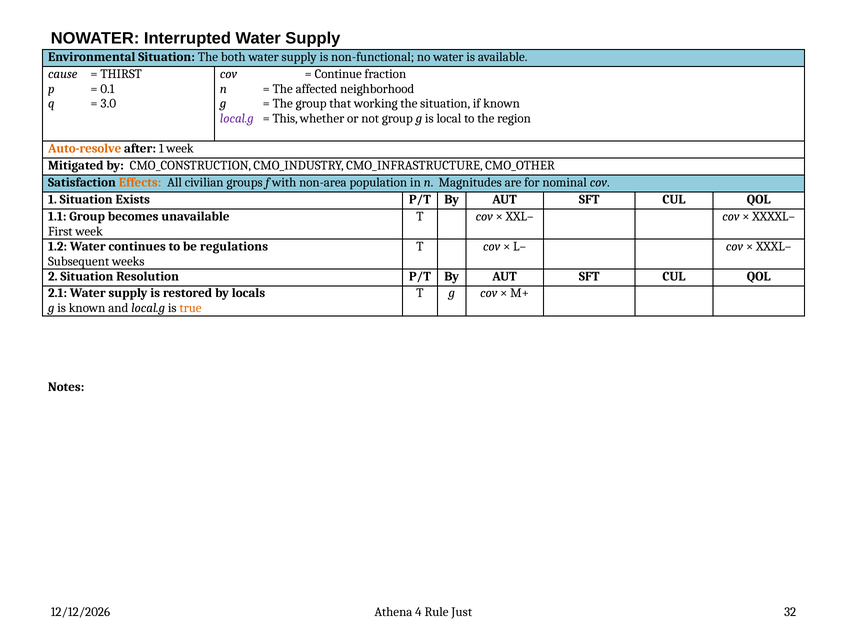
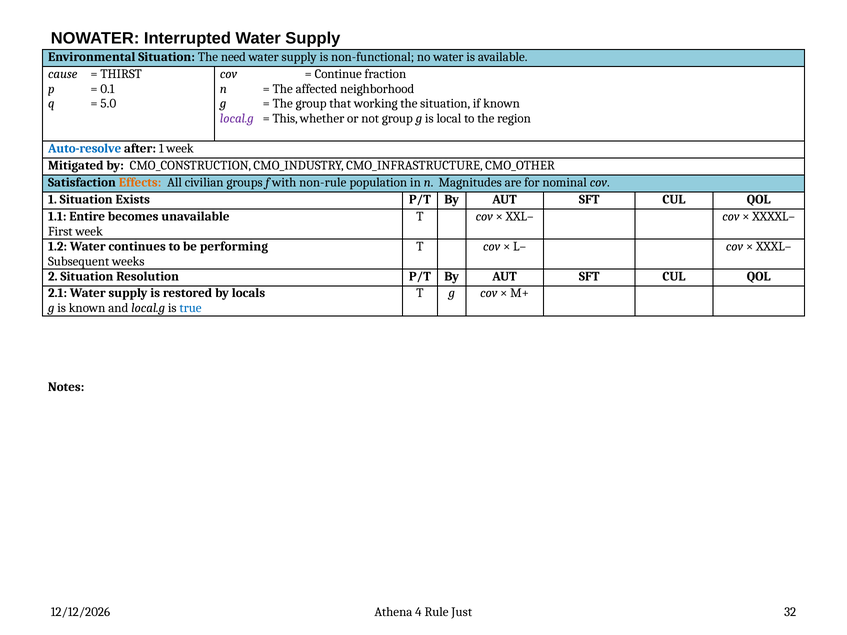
both: both -> need
3.0: 3.0 -> 5.0
Auto-resolve colour: orange -> blue
non-area: non-area -> non-rule
1.1 Group: Group -> Entire
regulations: regulations -> performing
true colour: orange -> blue
